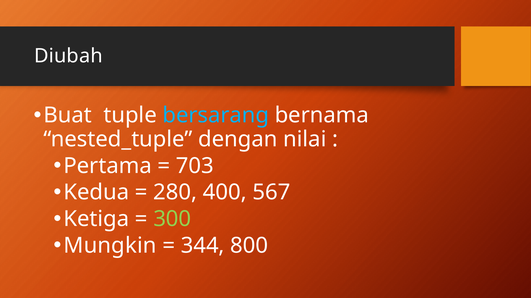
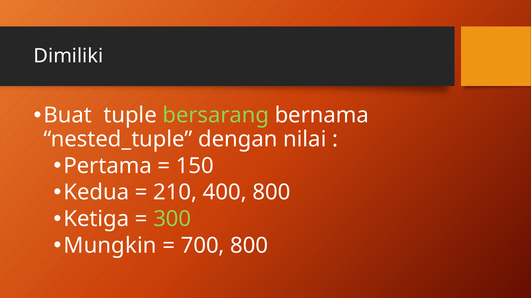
Diubah: Diubah -> Dimiliki
bersarang colour: light blue -> light green
703: 703 -> 150
280: 280 -> 210
400 567: 567 -> 800
344: 344 -> 700
